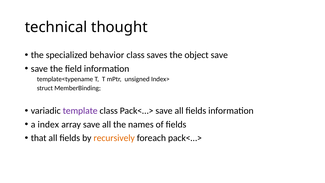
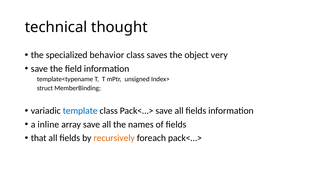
object save: save -> very
template colour: purple -> blue
index: index -> inline
